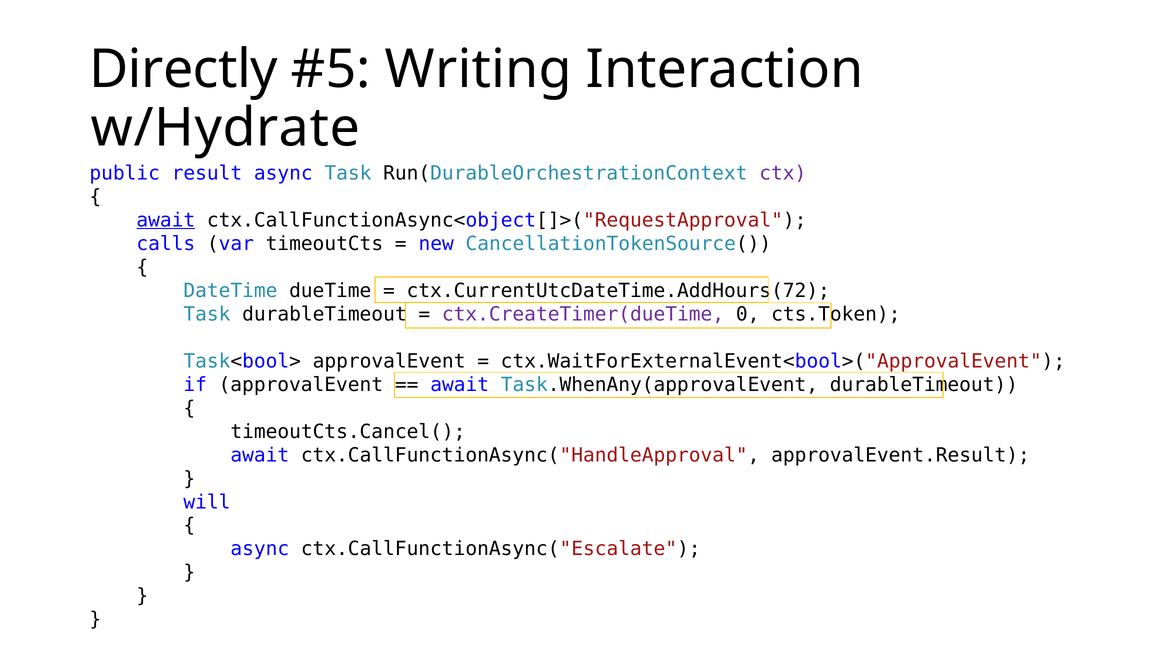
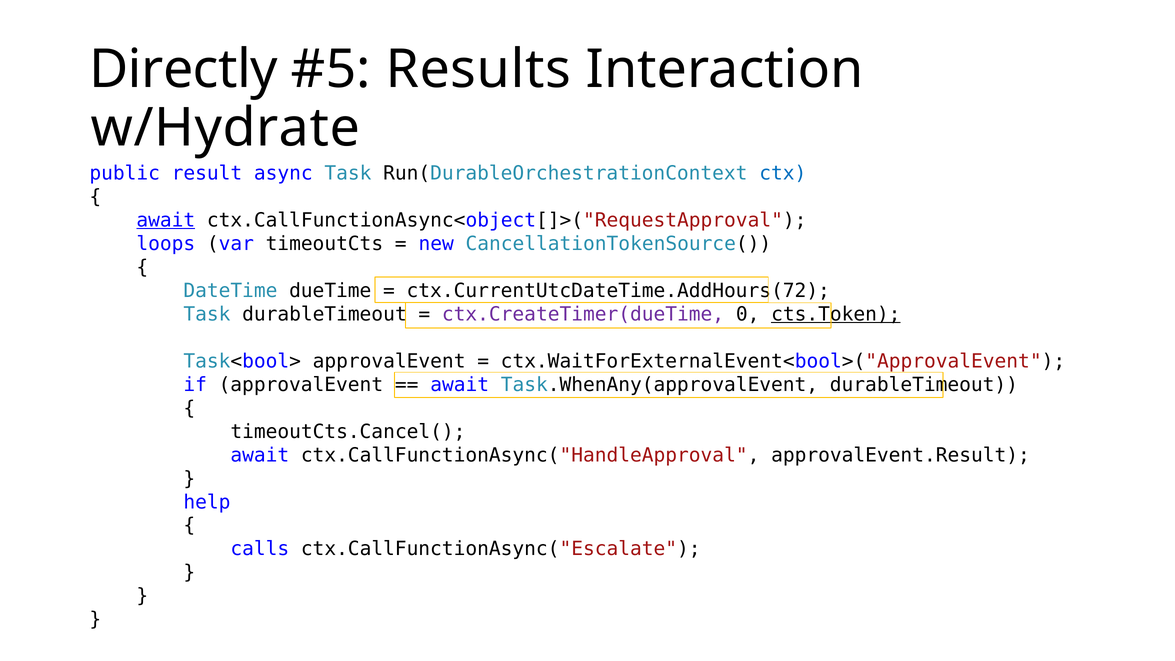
Writing: Writing -> Results
ctx colour: purple -> blue
calls: calls -> loops
cts.Token underline: none -> present
will: will -> help
async at (260, 549): async -> calls
